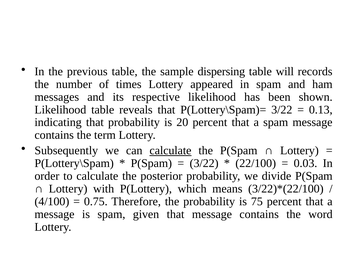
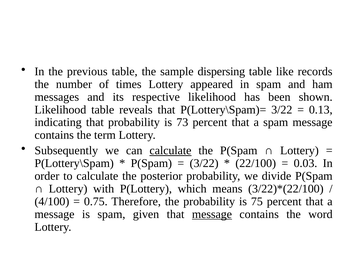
will: will -> like
20: 20 -> 73
message at (212, 215) underline: none -> present
